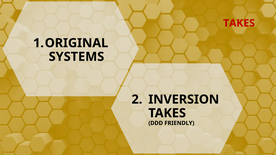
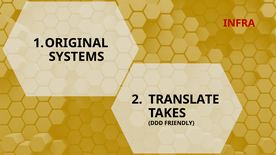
TAKES at (239, 23): TAKES -> INFRA
INVERSION: INVERSION -> TRANSLATE
